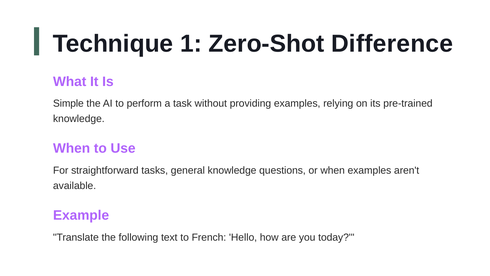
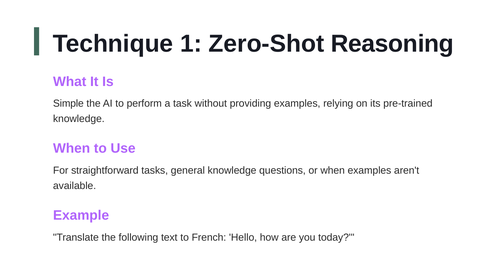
Difference: Difference -> Reasoning
